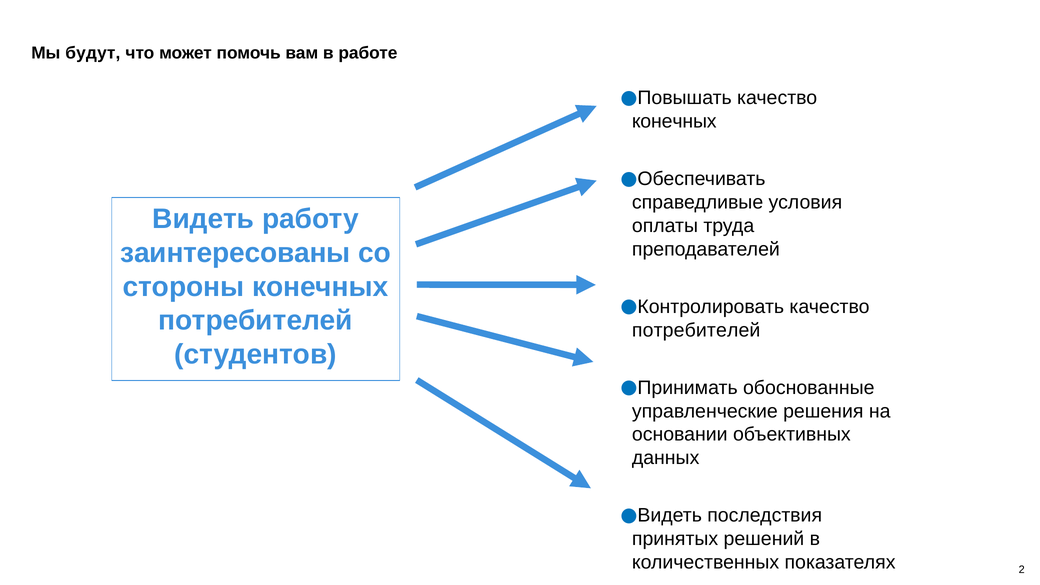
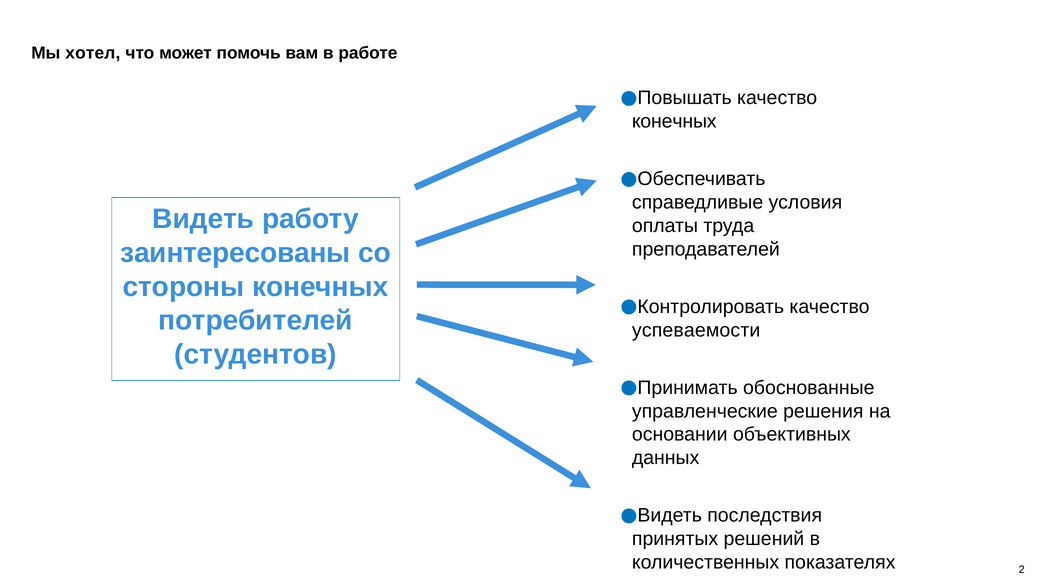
будут: будут -> хотел
потребителей at (696, 330): потребителей -> успеваемости
